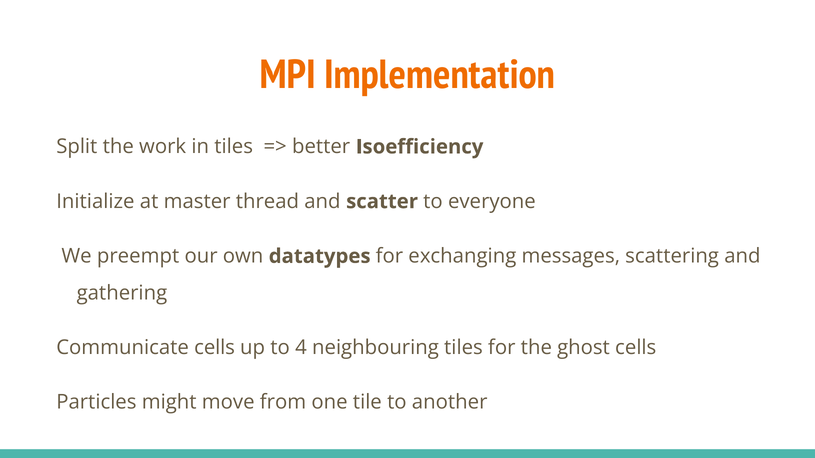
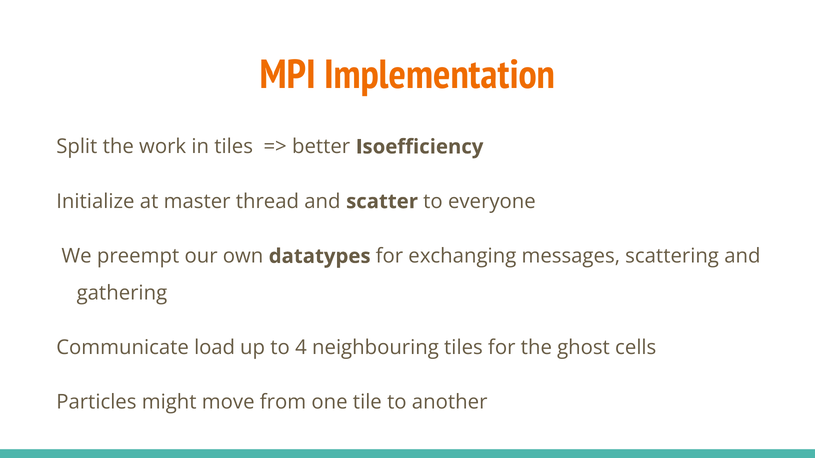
Communicate cells: cells -> load
